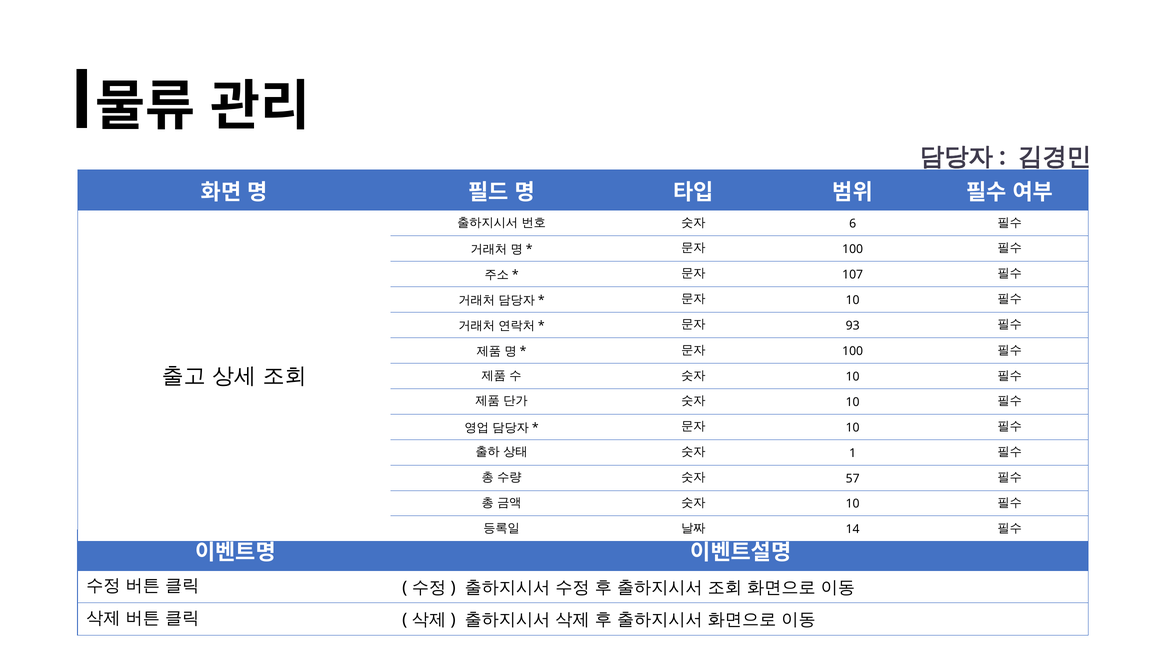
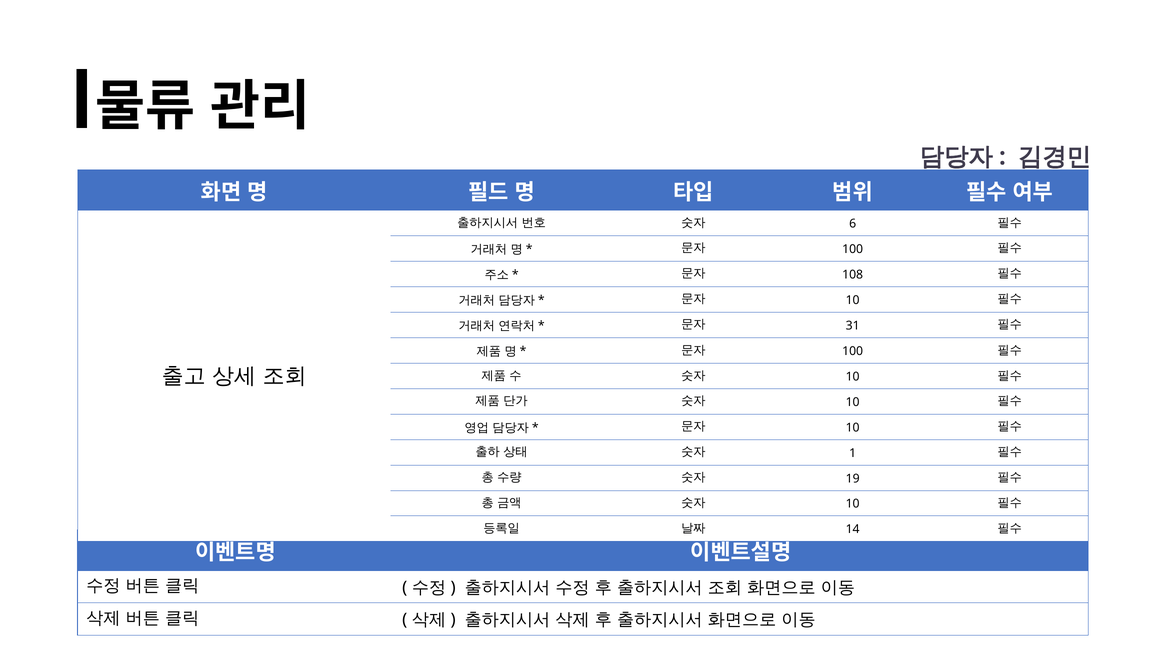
107: 107 -> 108
93: 93 -> 31
57: 57 -> 19
